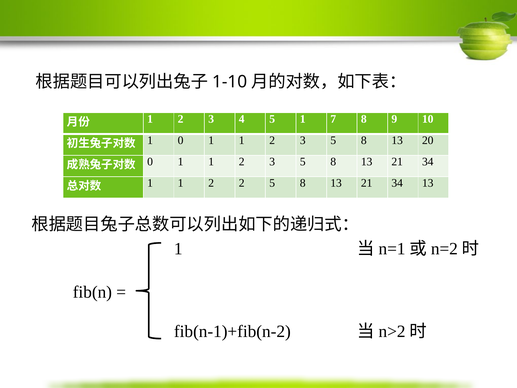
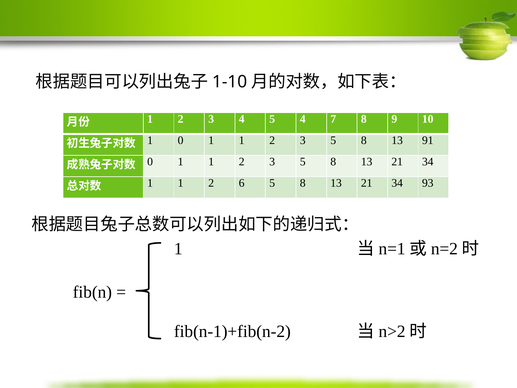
5 1: 1 -> 4
20: 20 -> 91
2 2: 2 -> 6
34 13: 13 -> 93
